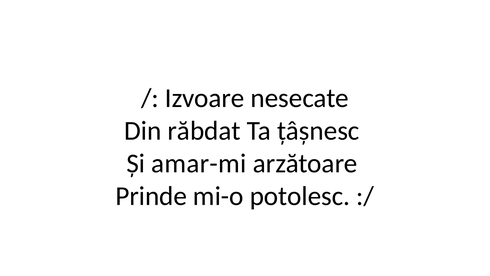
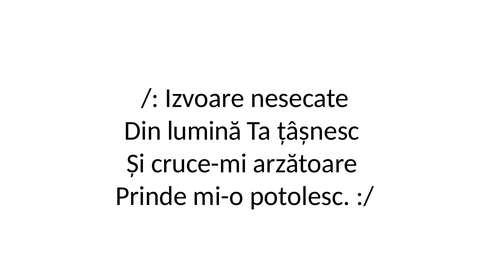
răbdat: răbdat -> lumină
amar-mi: amar-mi -> cruce-mi
